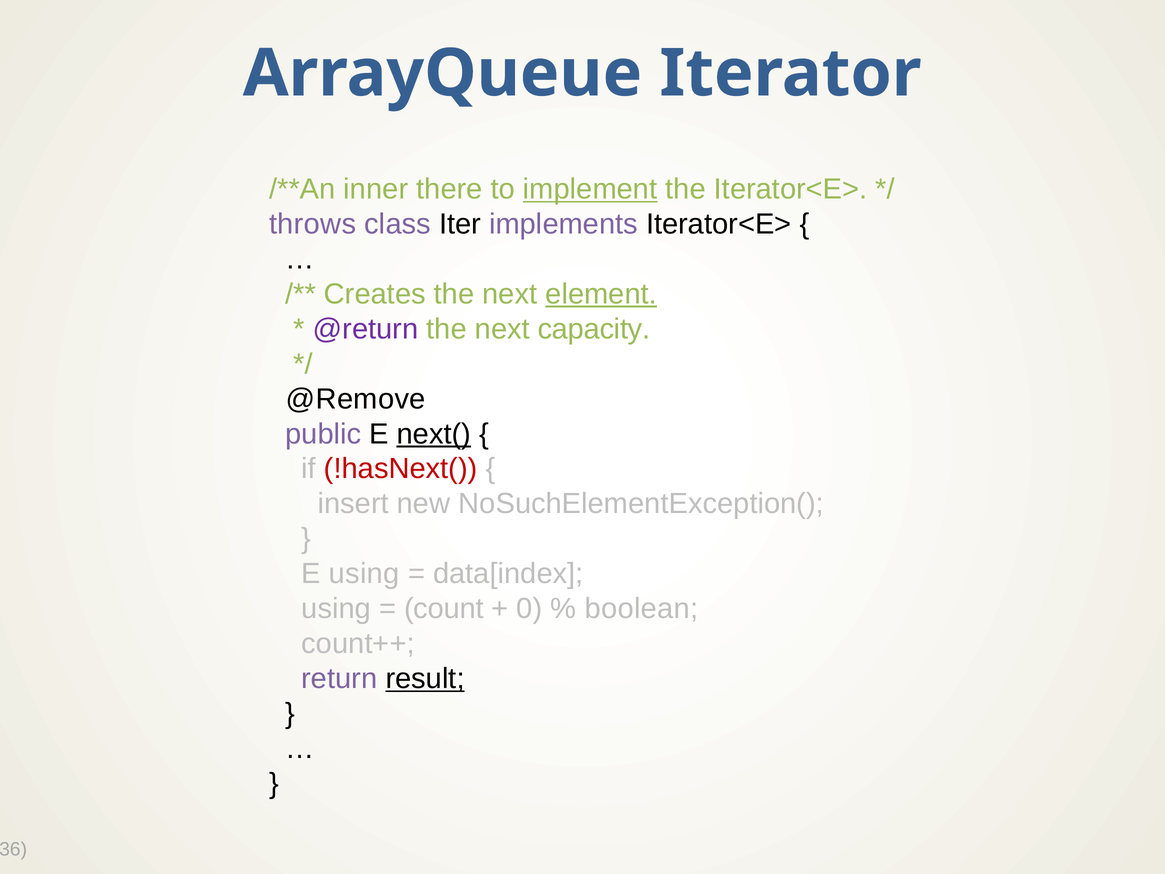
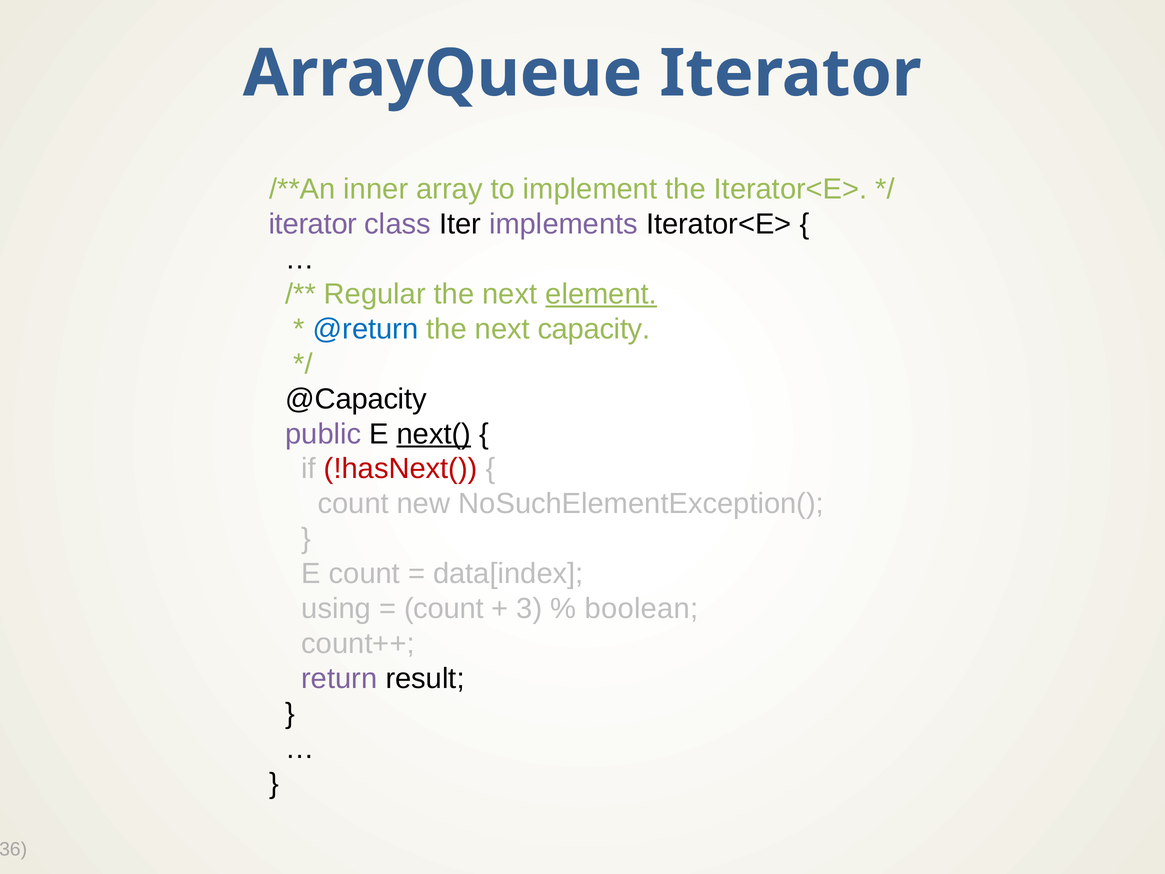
there: there -> array
implement underline: present -> none
throws at (313, 224): throws -> iterator
Creates: Creates -> Regular
@return colour: purple -> blue
@Remove: @Remove -> @Capacity
insert at (353, 504): insert -> count
E using: using -> count
0: 0 -> 3
result underline: present -> none
